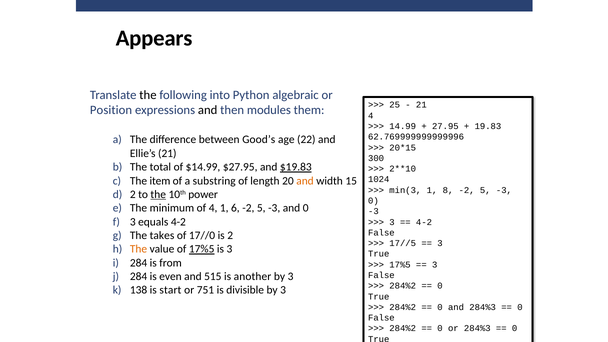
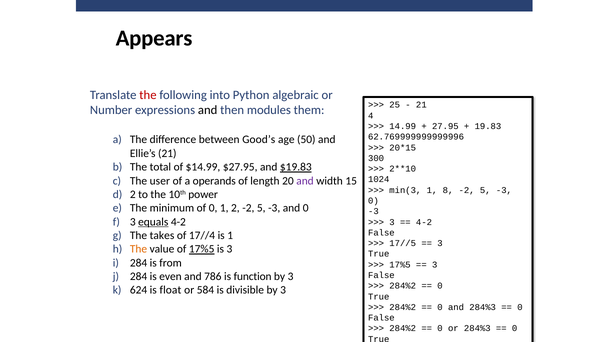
the at (148, 95) colour: black -> red
Position: Position -> Number
22: 22 -> 50
item: item -> user
substring: substring -> operands
and at (305, 181) colour: orange -> purple
the at (158, 194) underline: present -> none
of 4: 4 -> 0
1 6: 6 -> 2
equals underline: none -> present
17//0: 17//0 -> 17//4
is 2: 2 -> 1
515: 515 -> 786
another: another -> function
138: 138 -> 624
start: start -> float
751: 751 -> 584
